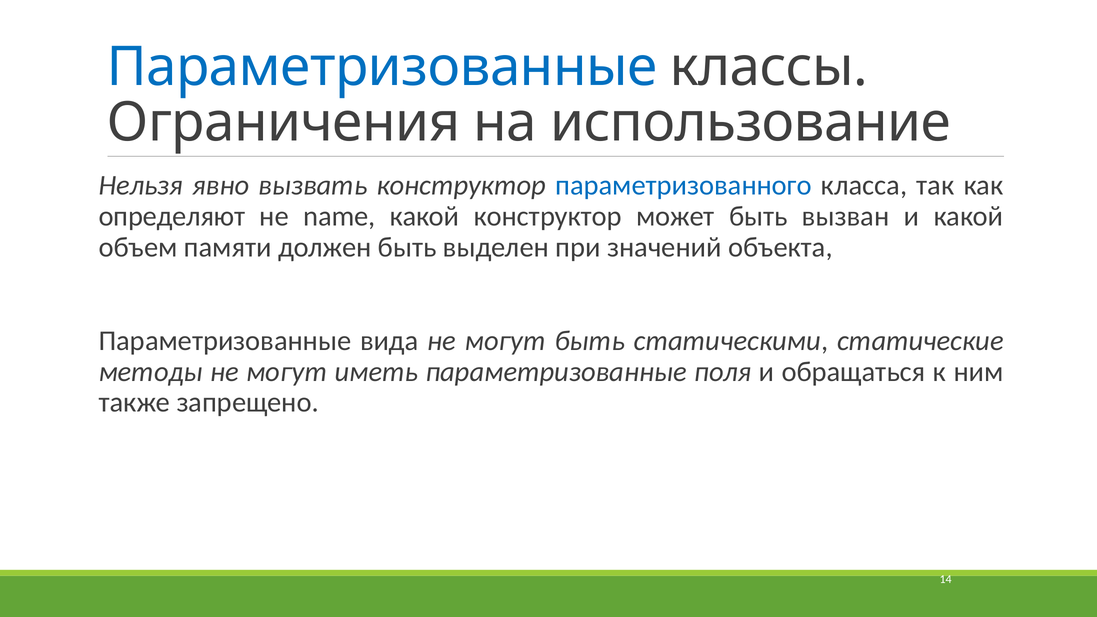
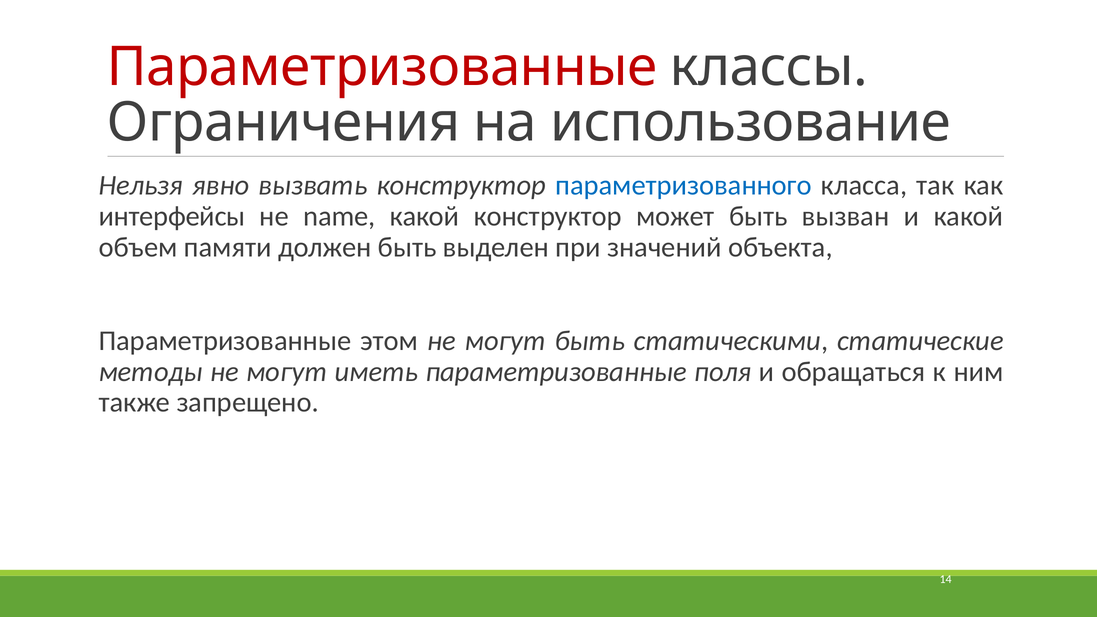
Параметризованные at (382, 67) colour: blue -> red
определяют: определяют -> интерфейсы
вида: вида -> этом
